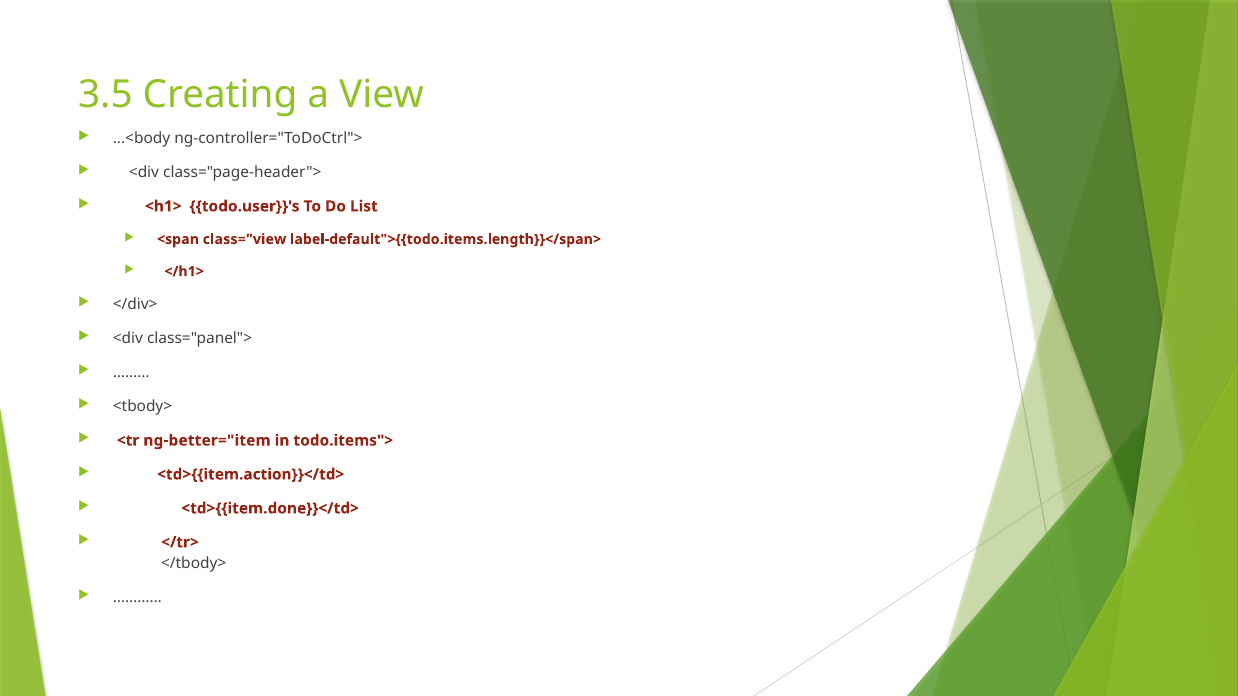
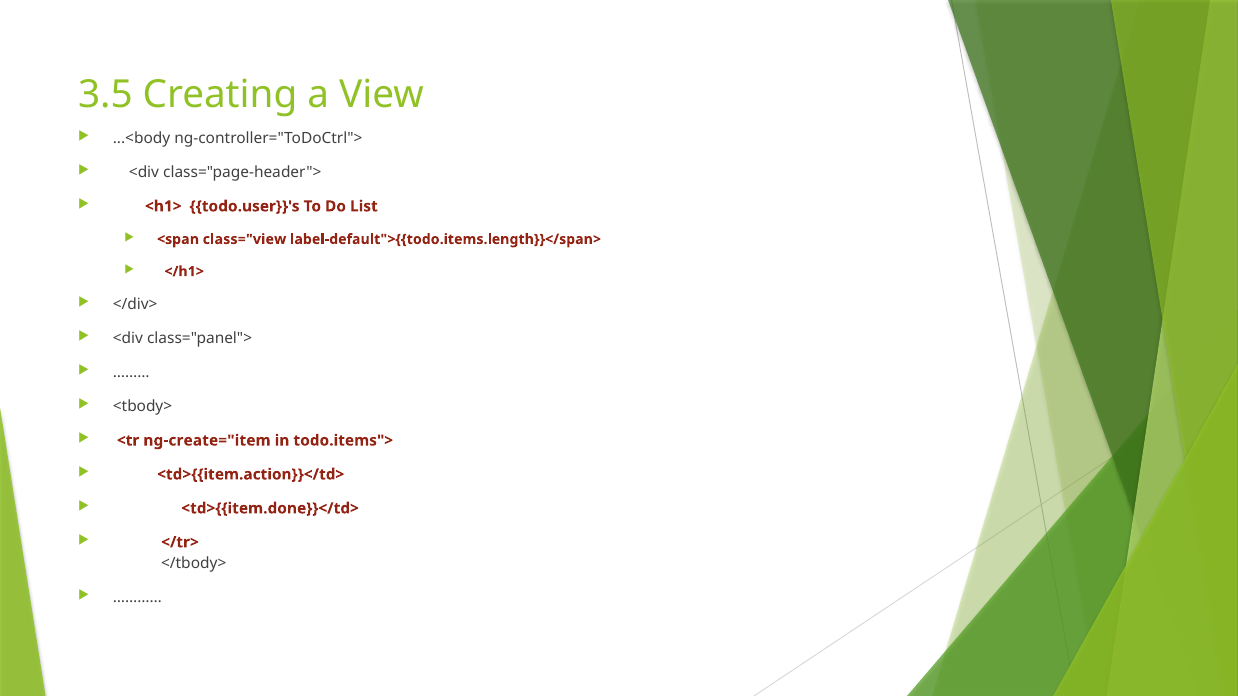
ng-better="item: ng-better="item -> ng-create="item
